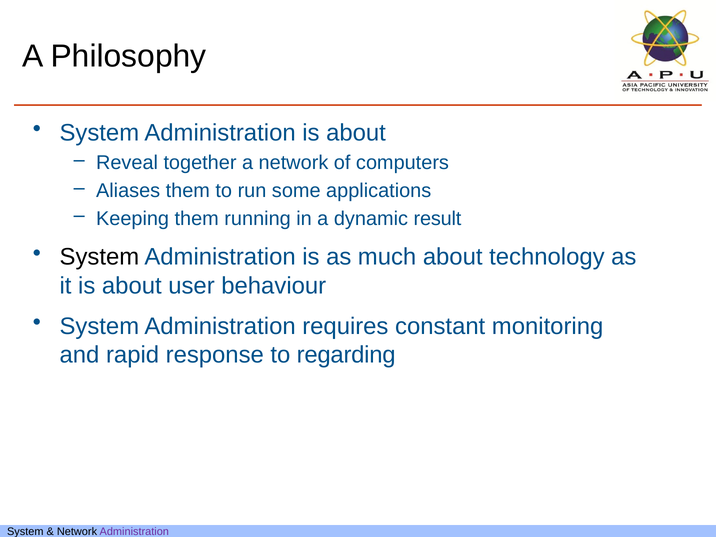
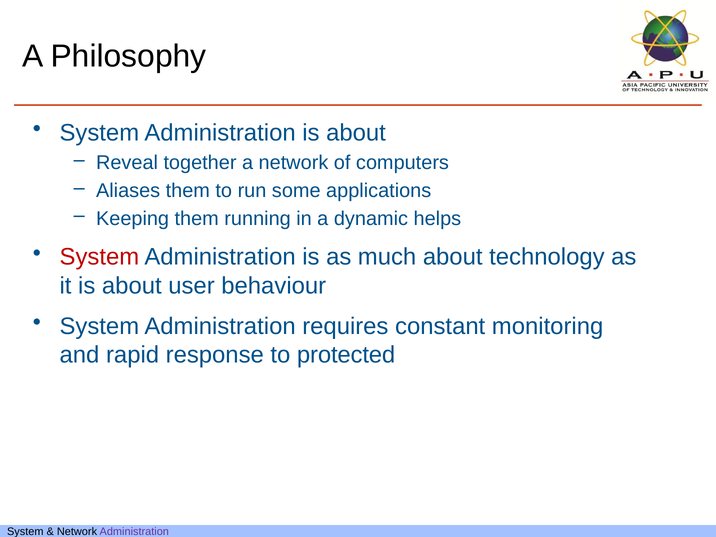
result: result -> helps
System at (99, 257) colour: black -> red
regarding: regarding -> protected
